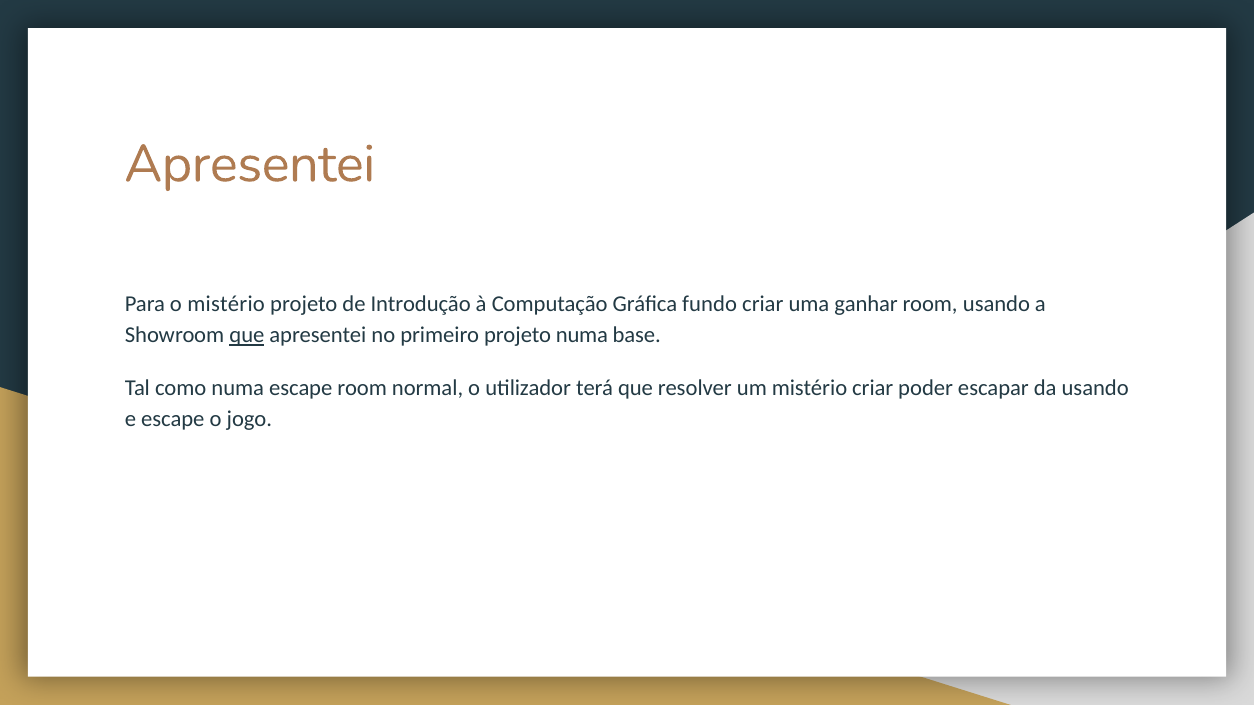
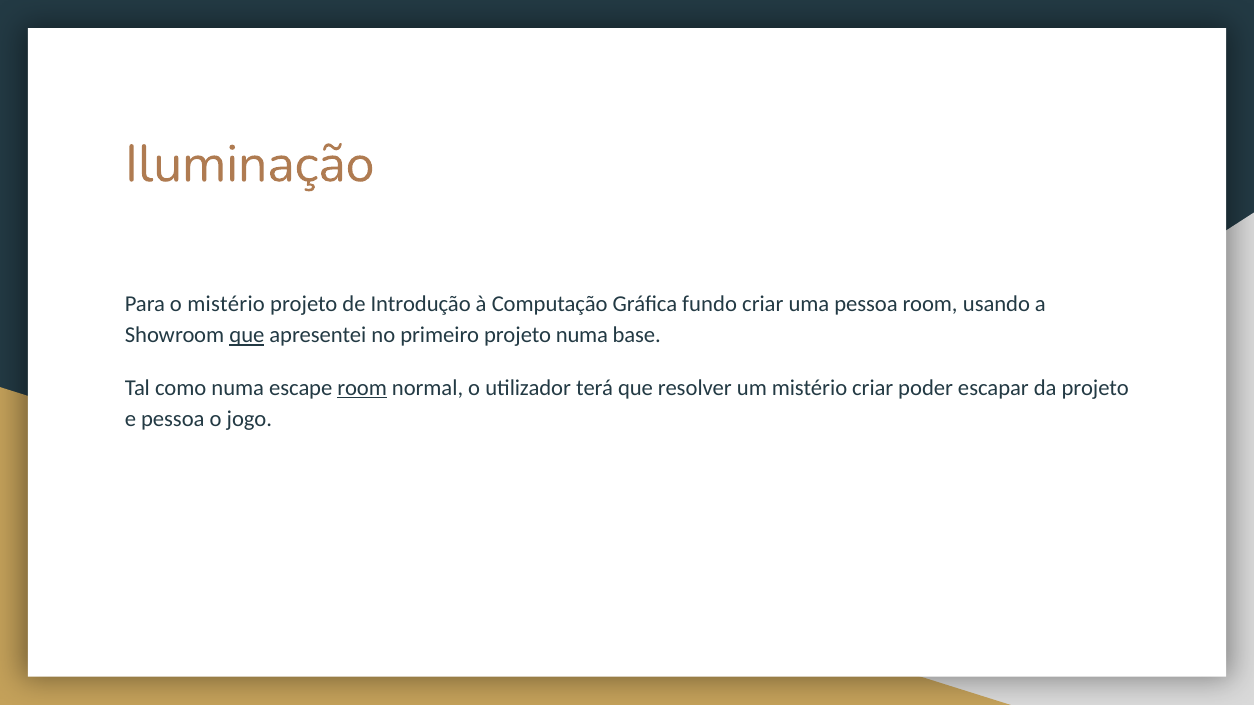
Apresentei at (250, 164): Apresentei -> Iluminação
uma ganhar: ganhar -> pessoa
room at (362, 388) underline: none -> present
da usando: usando -> projeto
e escape: escape -> pessoa
